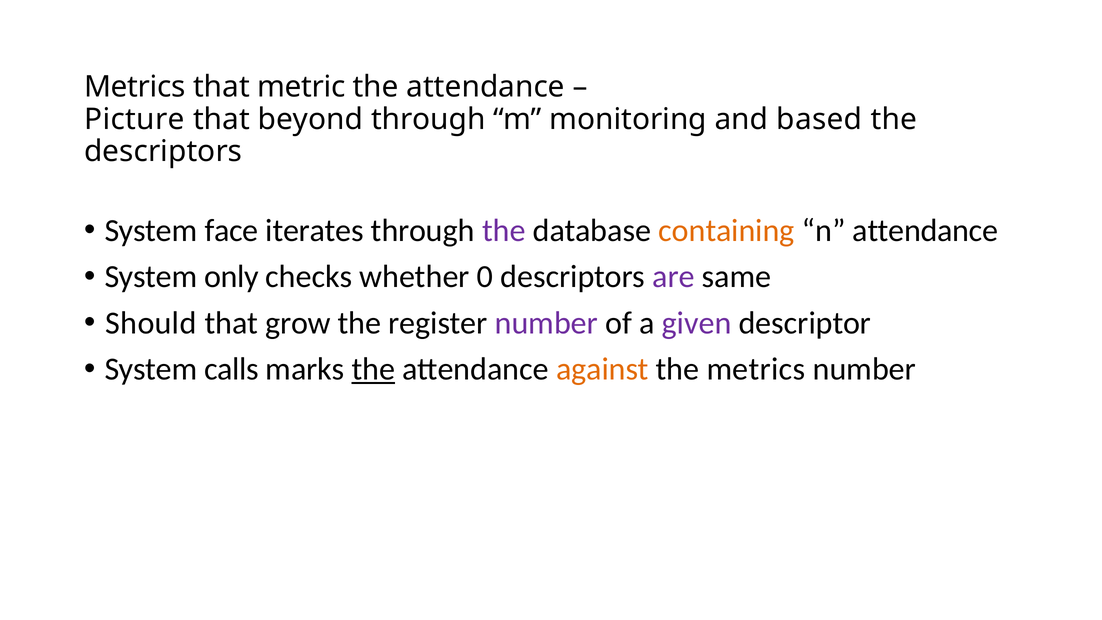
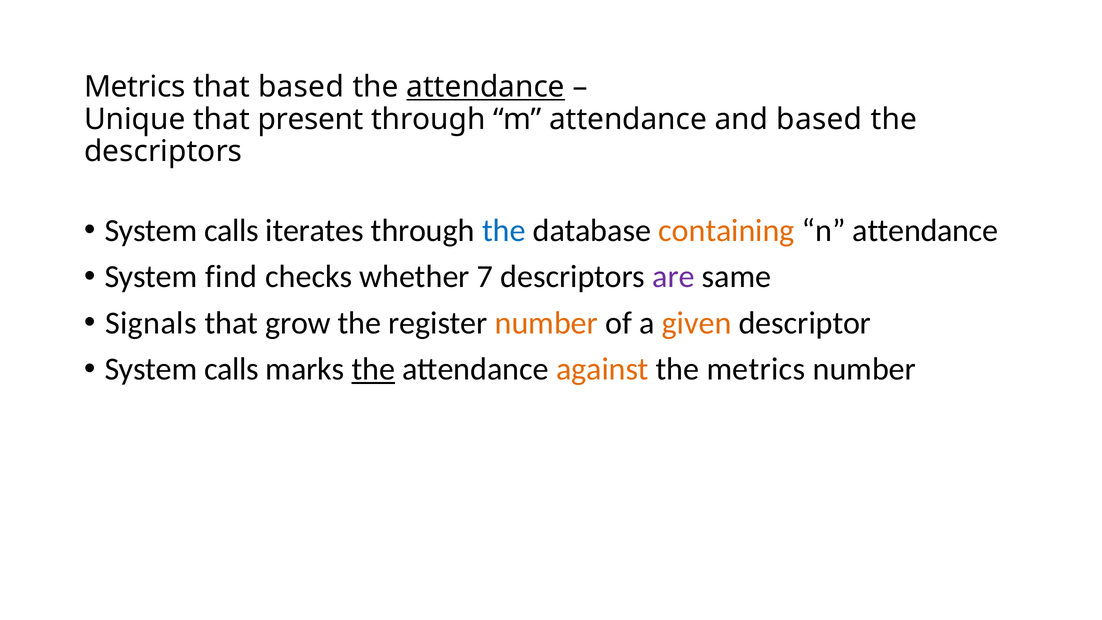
that metric: metric -> based
attendance at (486, 87) underline: none -> present
Picture: Picture -> Unique
beyond: beyond -> present
m monitoring: monitoring -> attendance
face at (232, 231): face -> calls
the at (504, 231) colour: purple -> blue
only: only -> find
0: 0 -> 7
Should: Should -> Signals
number at (546, 323) colour: purple -> orange
given colour: purple -> orange
